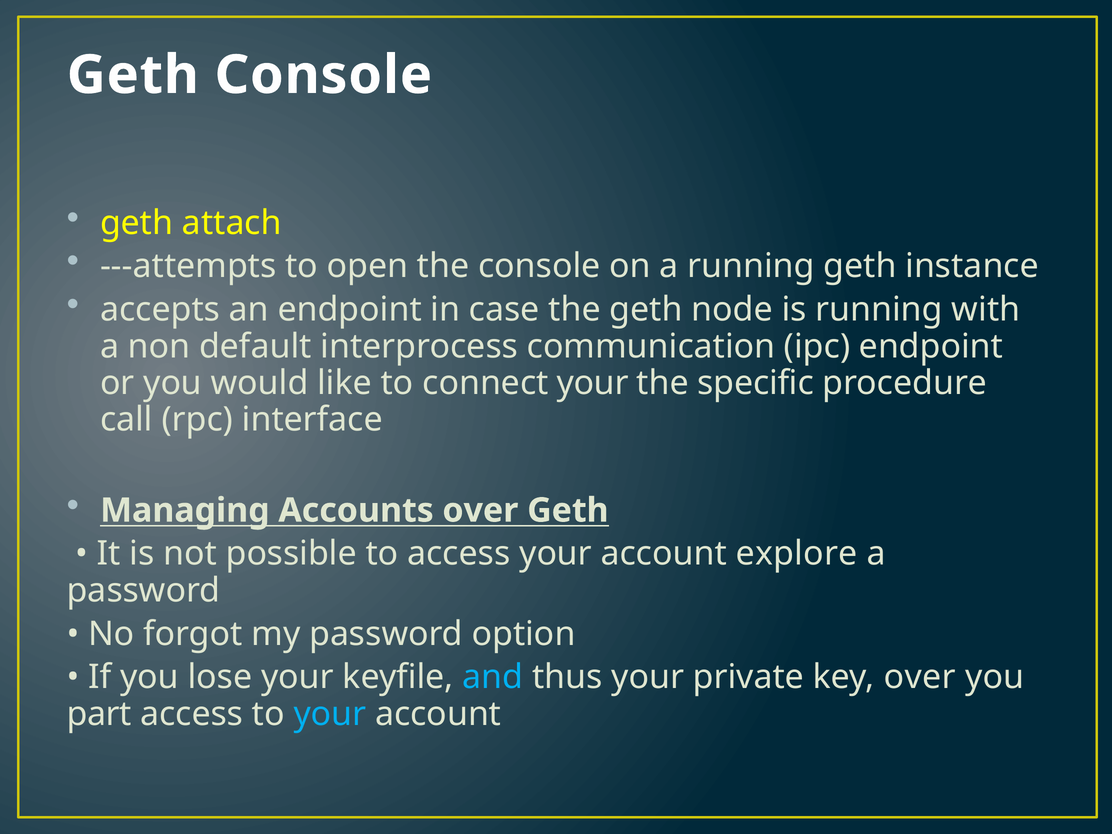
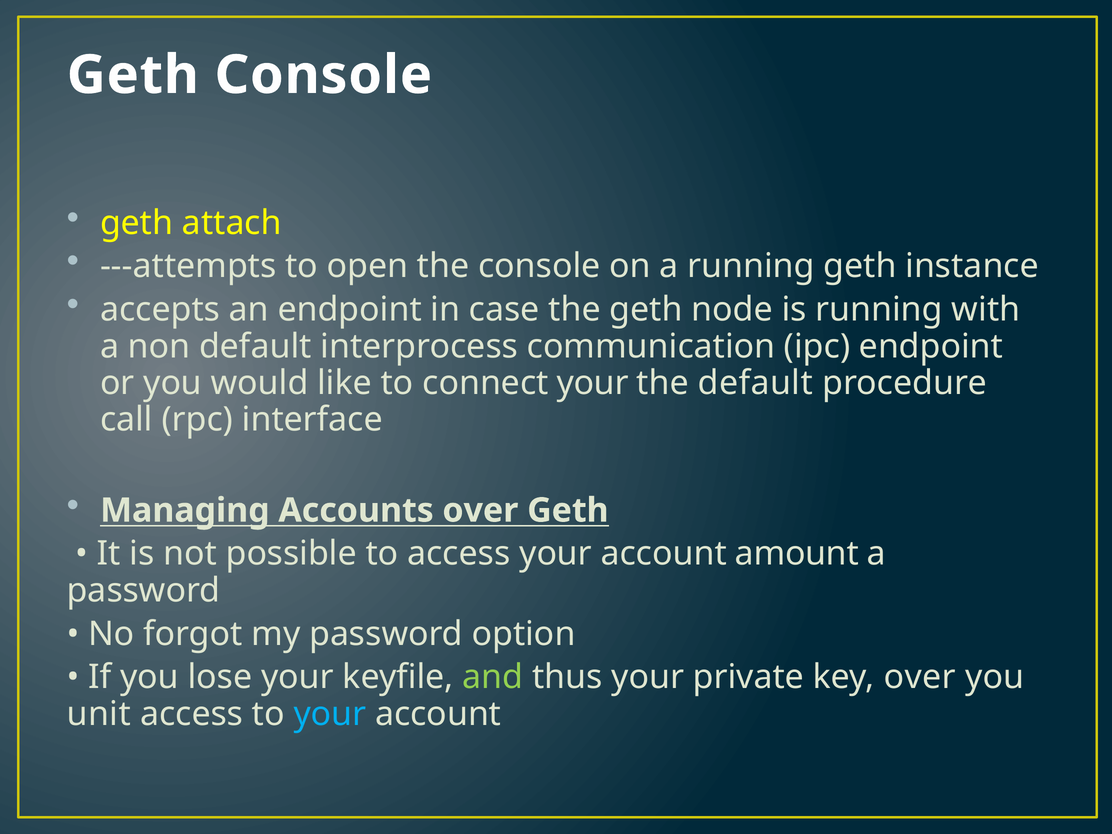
the specific: specific -> default
explore: explore -> amount
and colour: light blue -> light green
part: part -> unit
